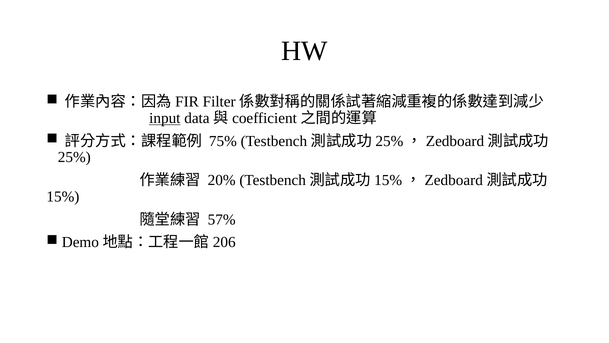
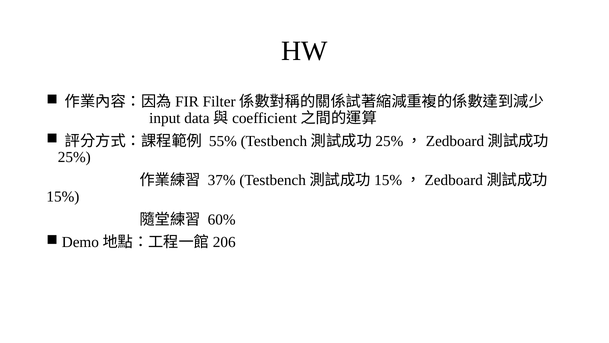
input underline: present -> none
75%: 75% -> 55%
20%: 20% -> 37%
57%: 57% -> 60%
